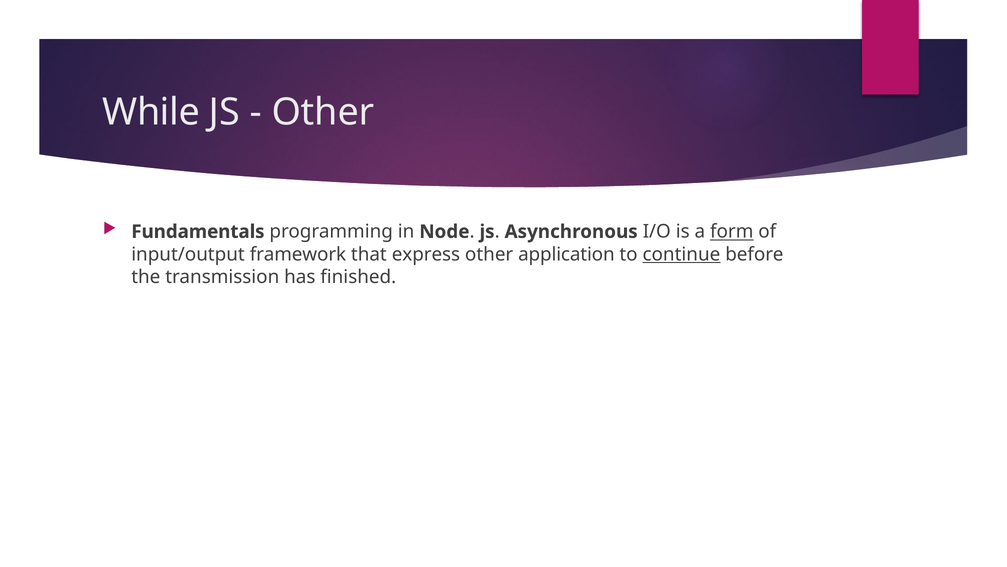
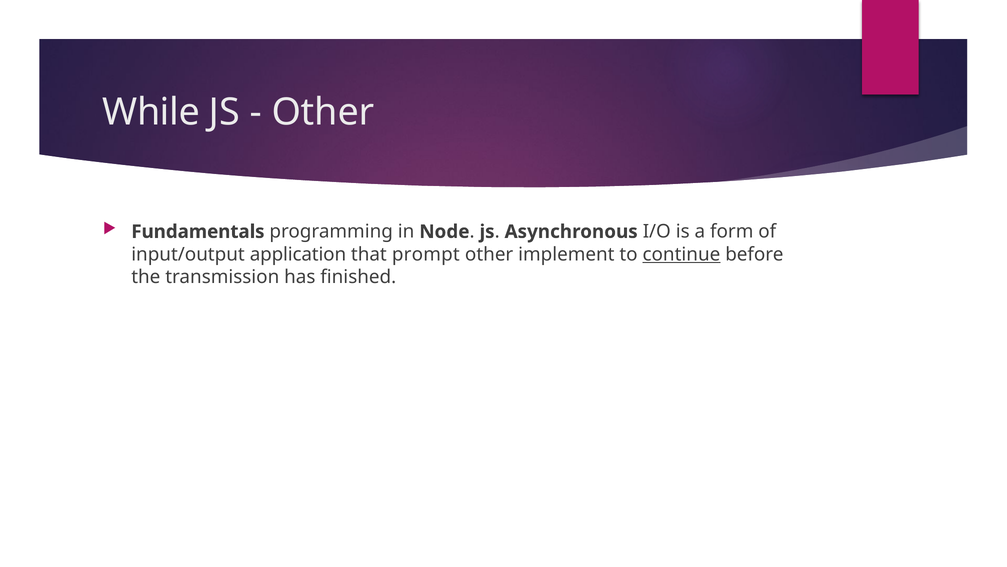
form underline: present -> none
framework: framework -> application
express: express -> prompt
application: application -> implement
